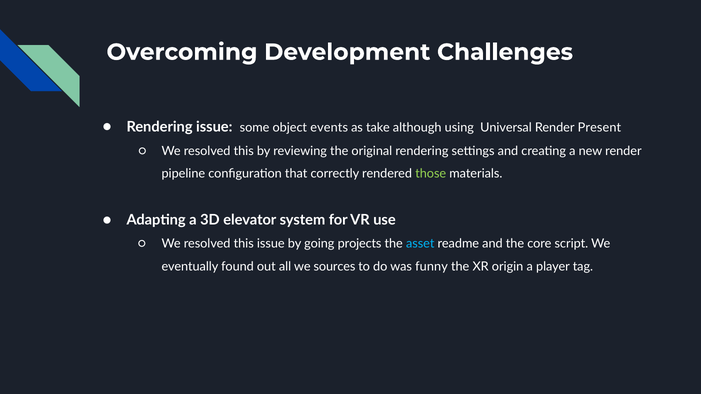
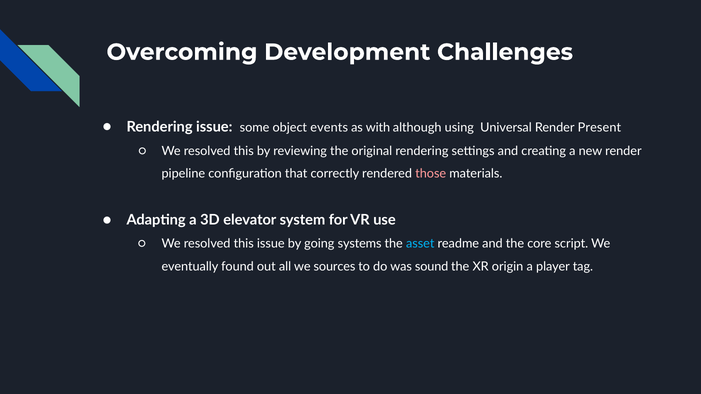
take: take -> with
those colour: light green -> pink
projects: projects -> systems
funny: funny -> sound
